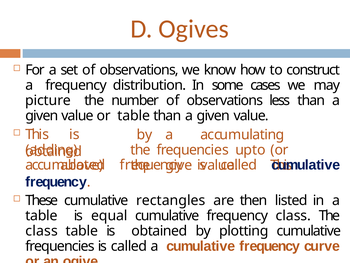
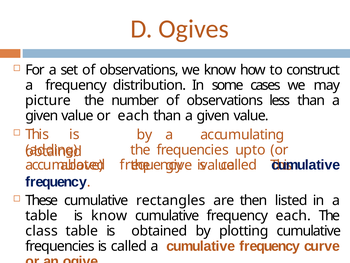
or table: table -> each
is equal: equal -> know
frequency class: class -> each
